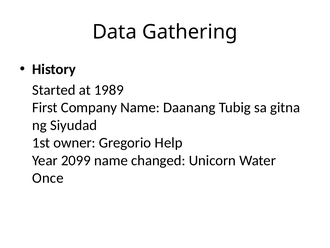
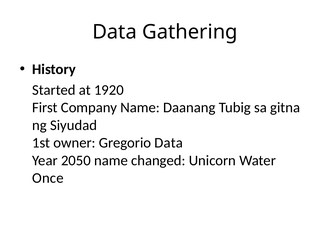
1989: 1989 -> 1920
Gregorio Help: Help -> Data
2099: 2099 -> 2050
